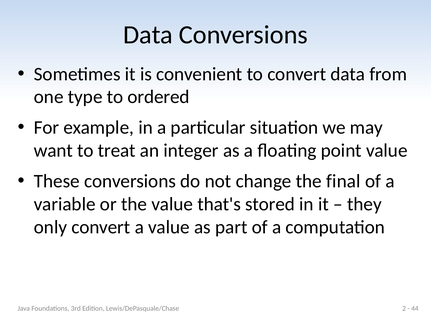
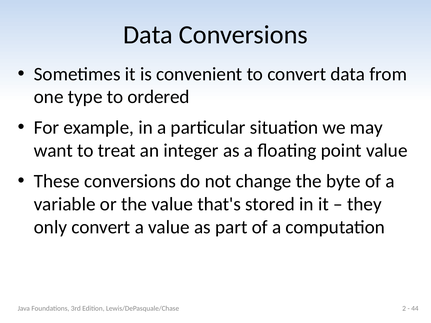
final: final -> byte
